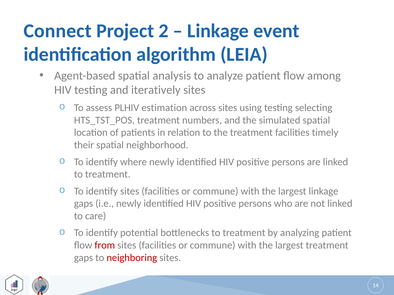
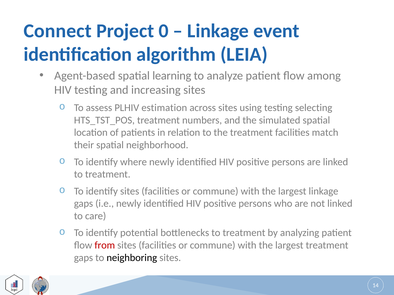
2: 2 -> 0
analysis: analysis -> learning
iteratively: iteratively -> increasing
timely: timely -> match
neighboring colour: red -> black
